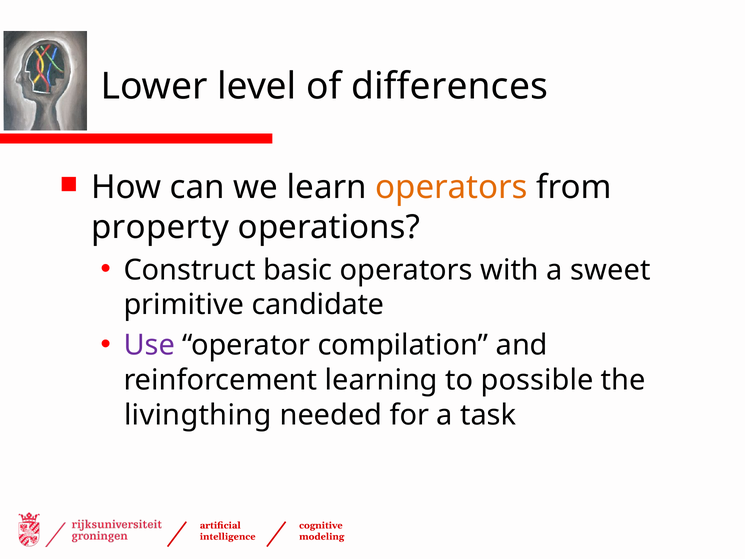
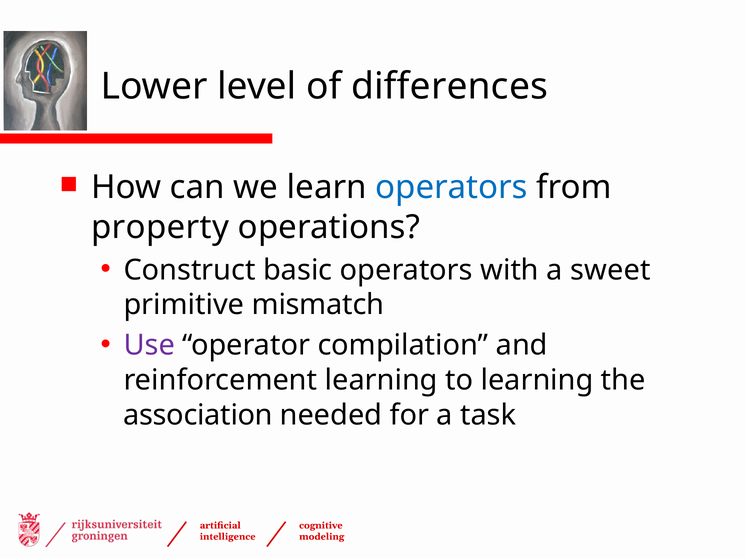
operators at (451, 187) colour: orange -> blue
candidate: candidate -> mismatch
to possible: possible -> learning
livingthing: livingthing -> association
